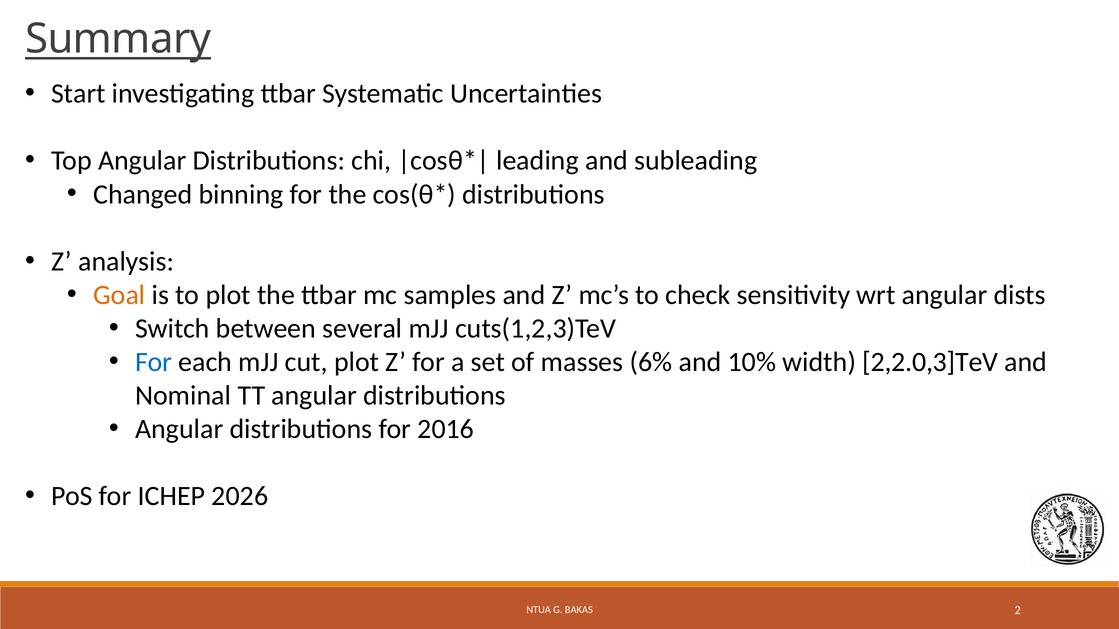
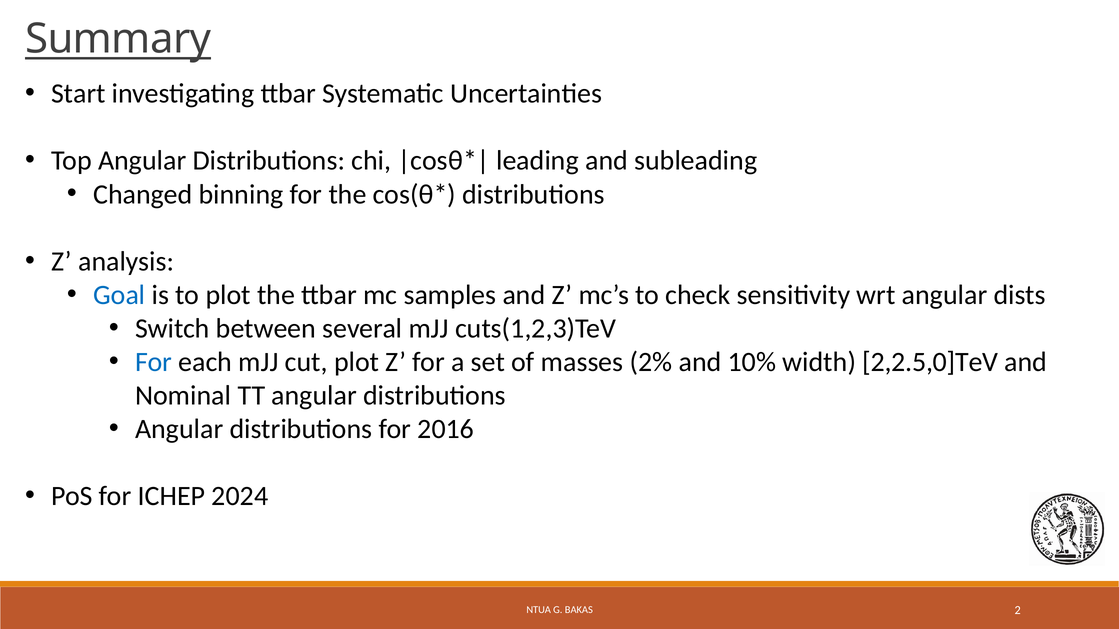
Goal colour: orange -> blue
6%: 6% -> 2%
2,2.0,3]TeV: 2,2.0,3]TeV -> 2,2.5,0]TeV
2026: 2026 -> 2024
